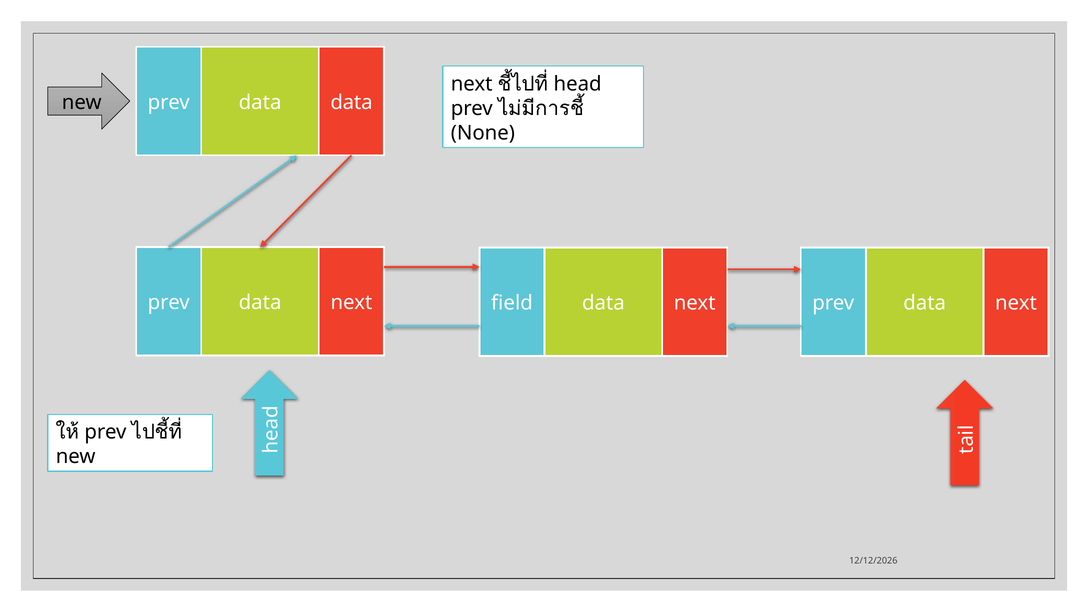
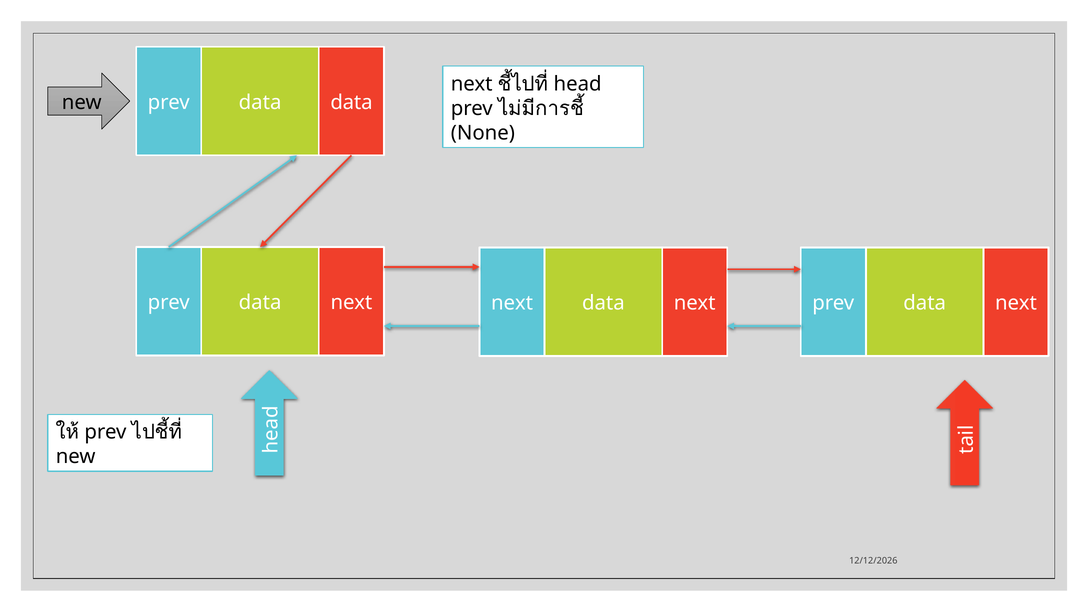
field at (512, 303): field -> next
